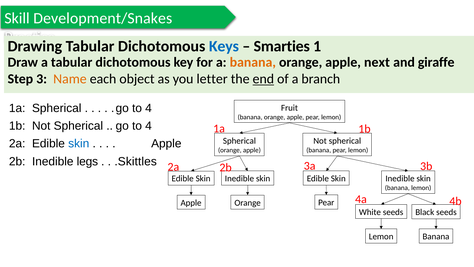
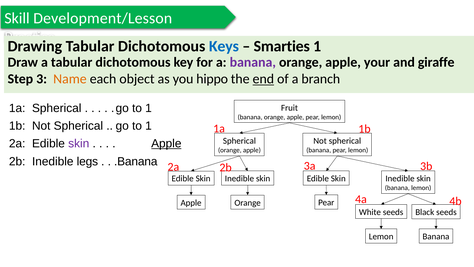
Development/Snakes: Development/Snakes -> Development/Lesson
banana at (253, 62) colour: orange -> purple
next: next -> your
letter: letter -> hippo
4 at (149, 108): 4 -> 1
4 at (149, 126): 4 -> 1
skin at (79, 143) colour: blue -> purple
Apple at (166, 143) underline: none -> present
.Skittles: .Skittles -> .Banana
